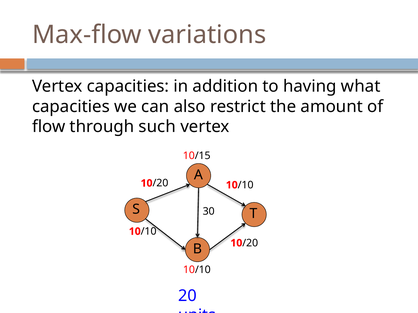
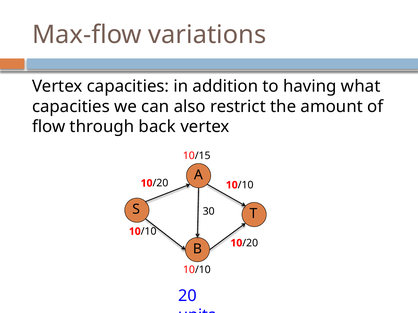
such: such -> back
